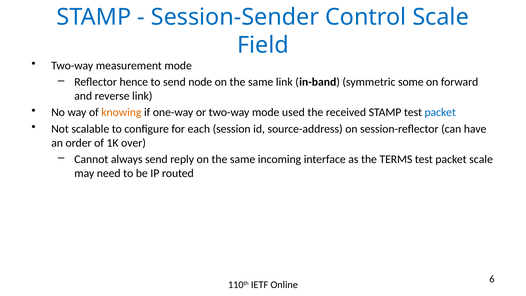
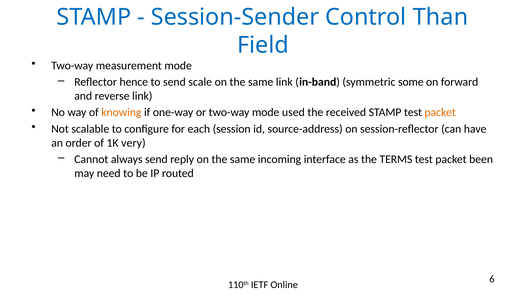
Control Scale: Scale -> Than
node: node -> scale
packet at (440, 112) colour: blue -> orange
over: over -> very
packet scale: scale -> been
